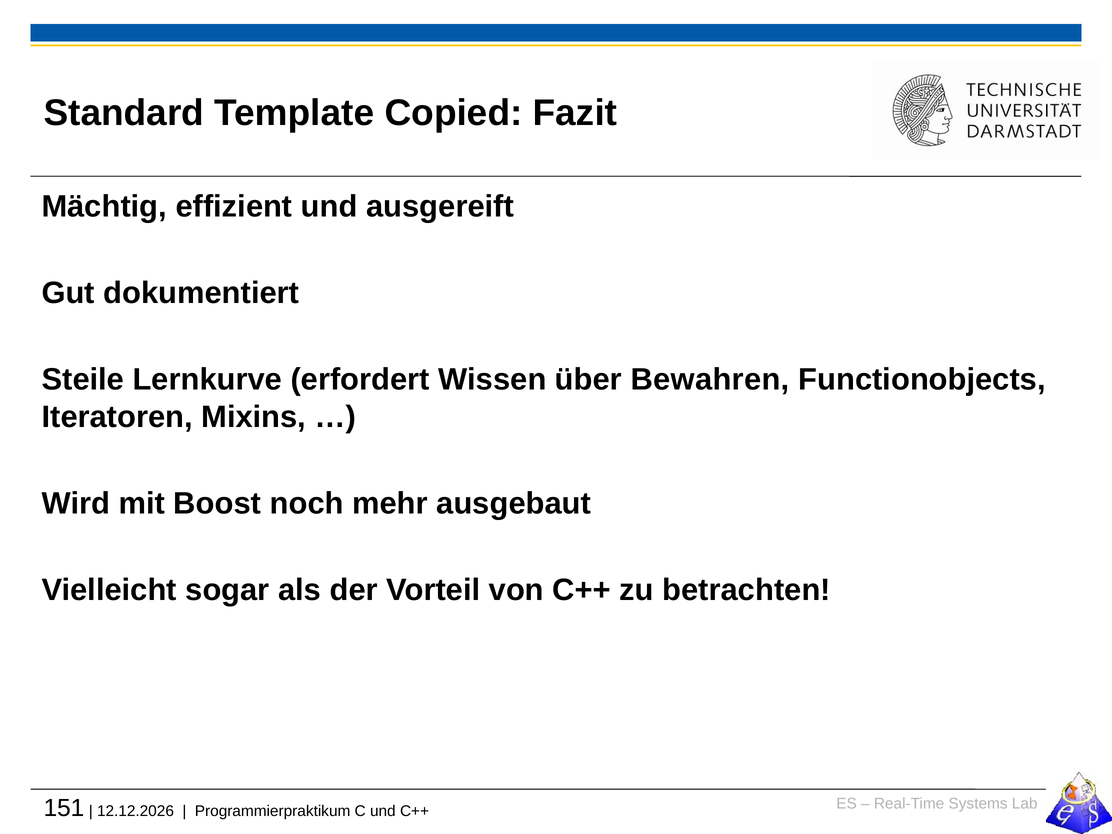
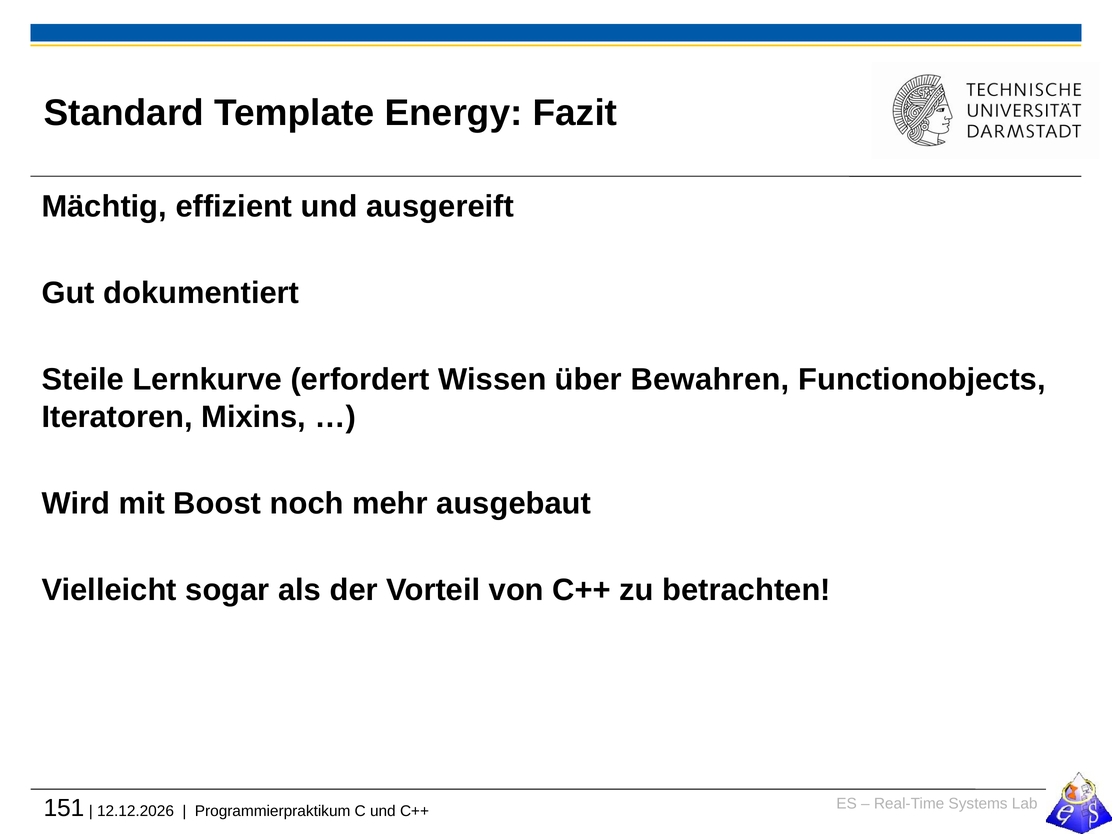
Copied: Copied -> Energy
